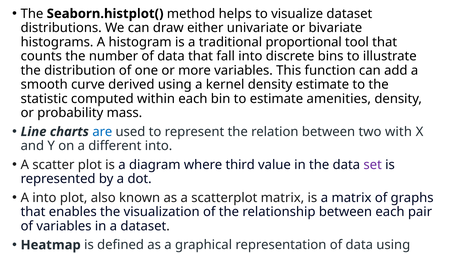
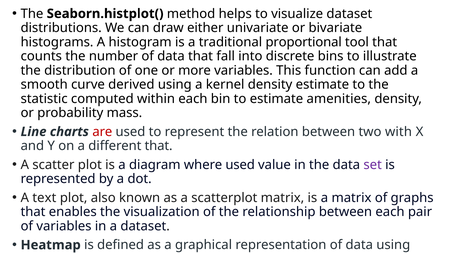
are colour: blue -> red
different into: into -> that
where third: third -> used
A into: into -> text
